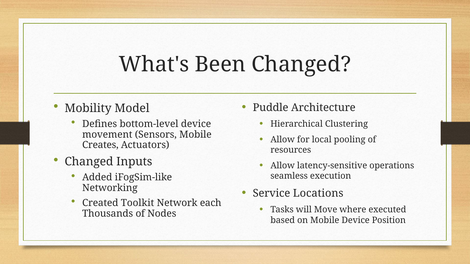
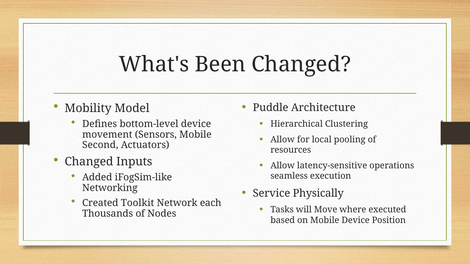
Creates: Creates -> Second
Locations: Locations -> Physically
